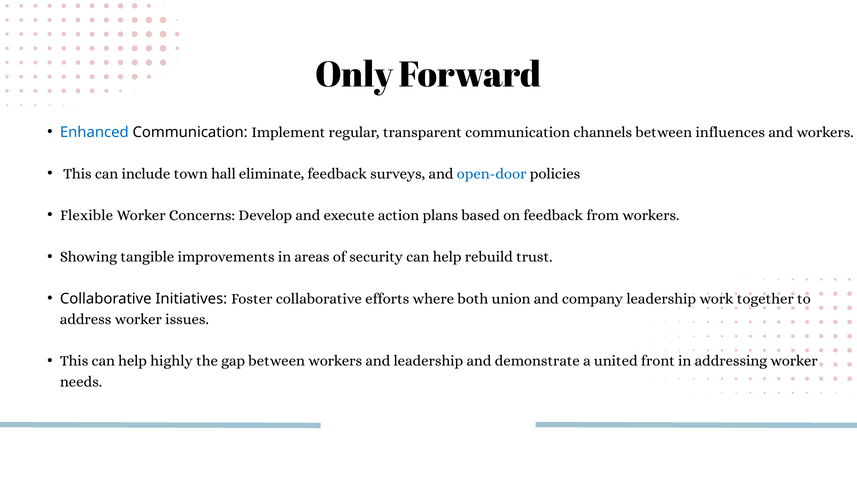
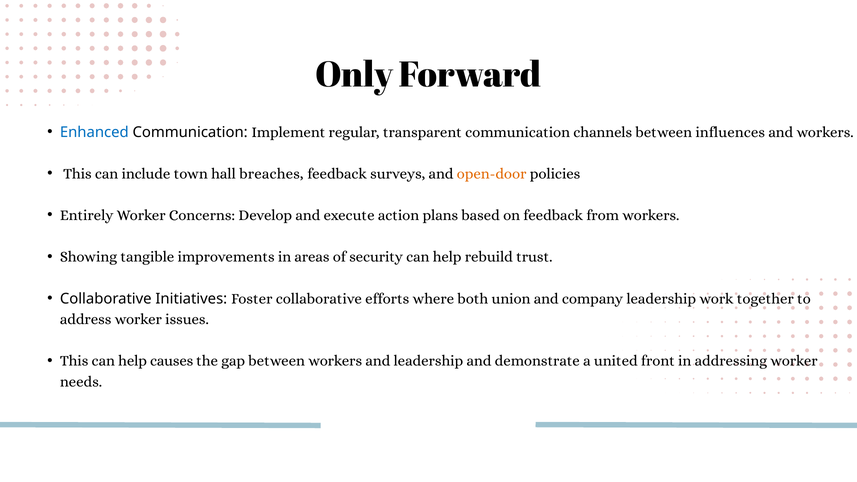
eliminate: eliminate -> breaches
open-door colour: blue -> orange
Flexible: Flexible -> Entirely
highly: highly -> causes
